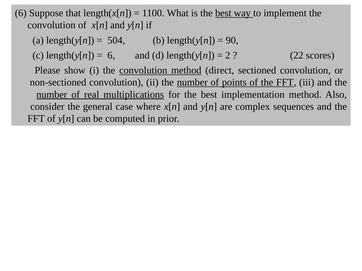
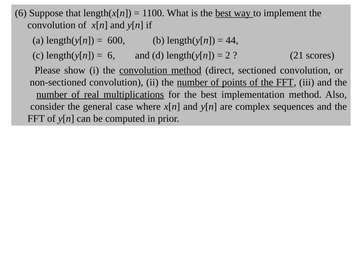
504: 504 -> 600
90: 90 -> 44
22: 22 -> 21
